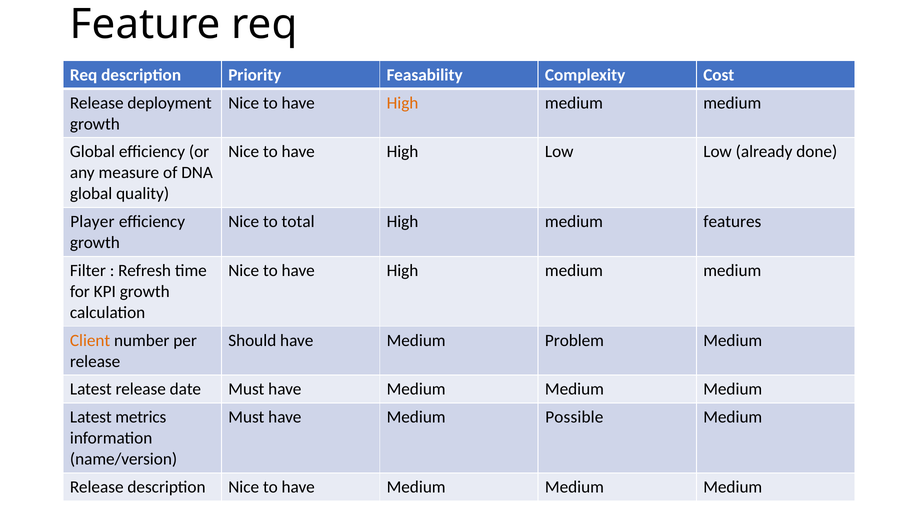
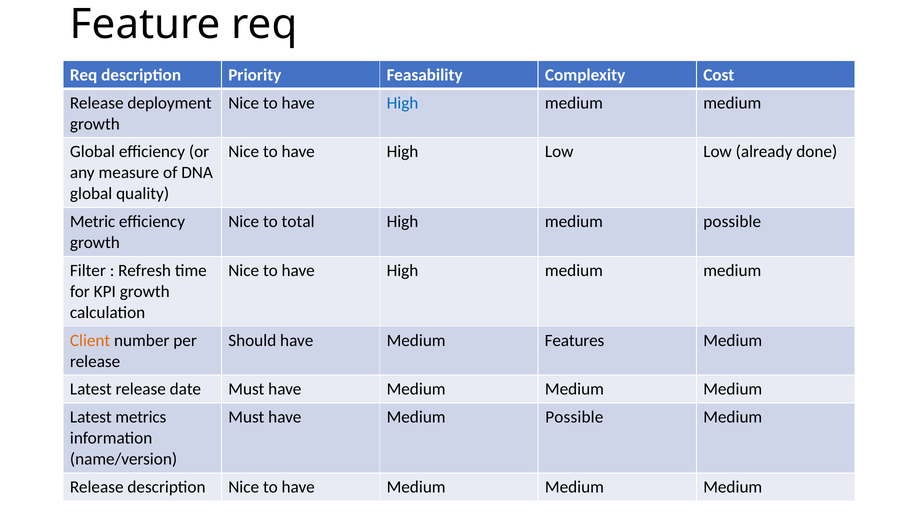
High at (403, 103) colour: orange -> blue
Player: Player -> Metric
High medium features: features -> possible
Problem: Problem -> Features
